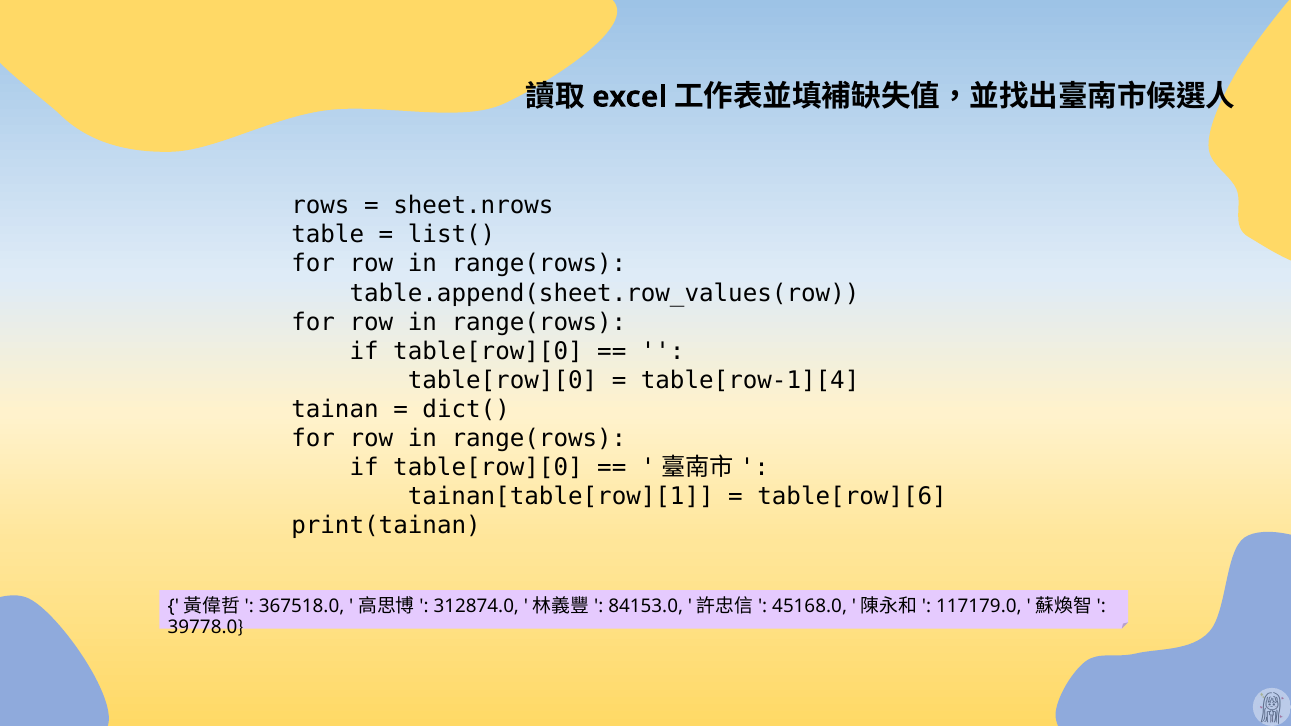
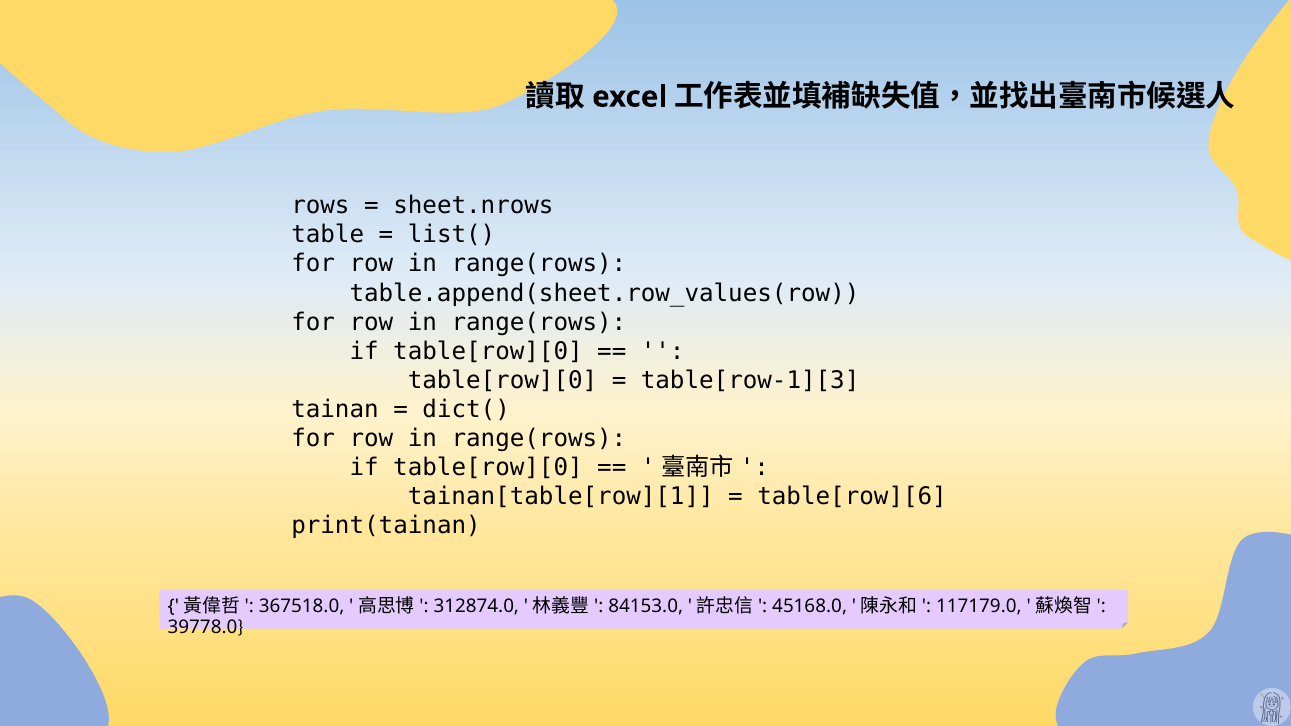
table[row-1][4: table[row-1][4 -> table[row-1][3
